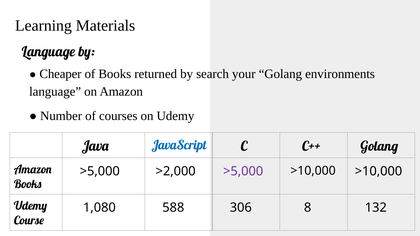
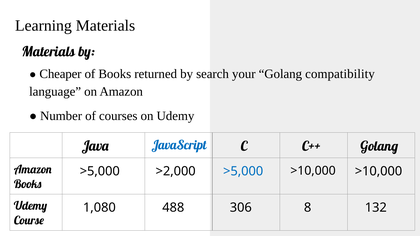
Language at (49, 52): Language -> Materials
environments: environments -> compatibility
>5,000 at (243, 172) colour: purple -> blue
588: 588 -> 488
